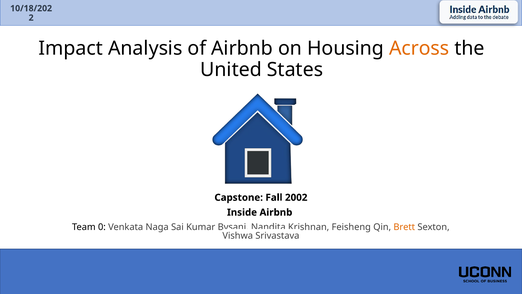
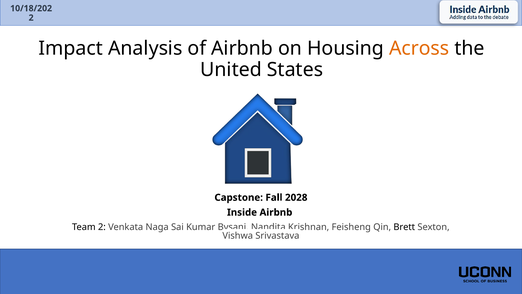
2002: 2002 -> 2028
Team 0: 0 -> 2
Brett colour: orange -> black
